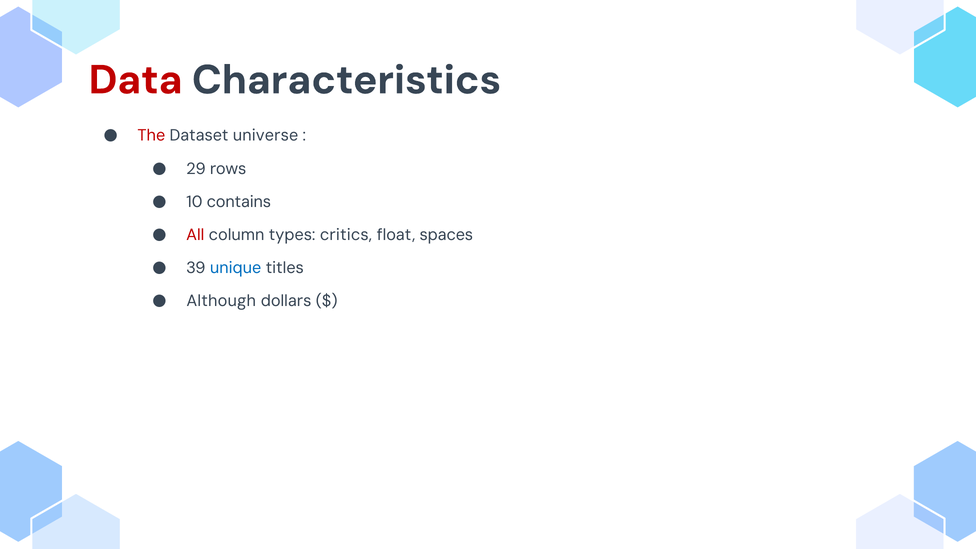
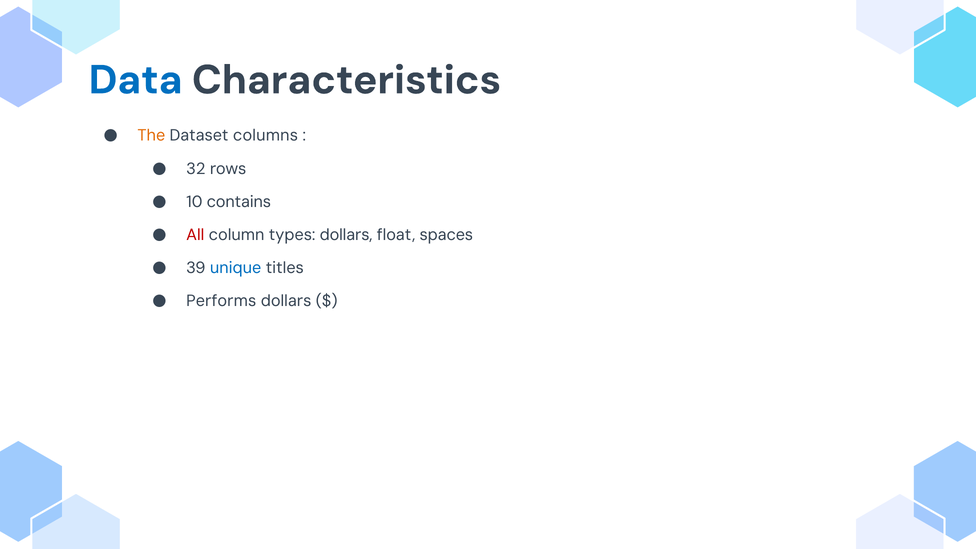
Data colour: red -> blue
The colour: red -> orange
universe: universe -> columns
29: 29 -> 32
types critics: critics -> dollars
Although: Although -> Performs
